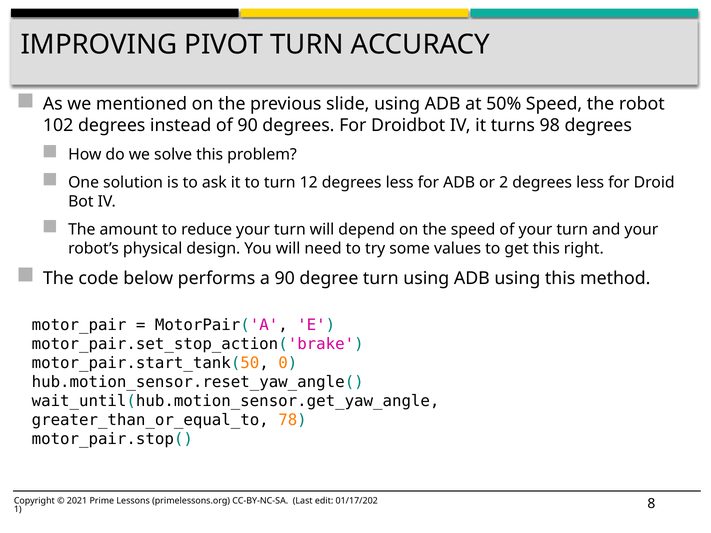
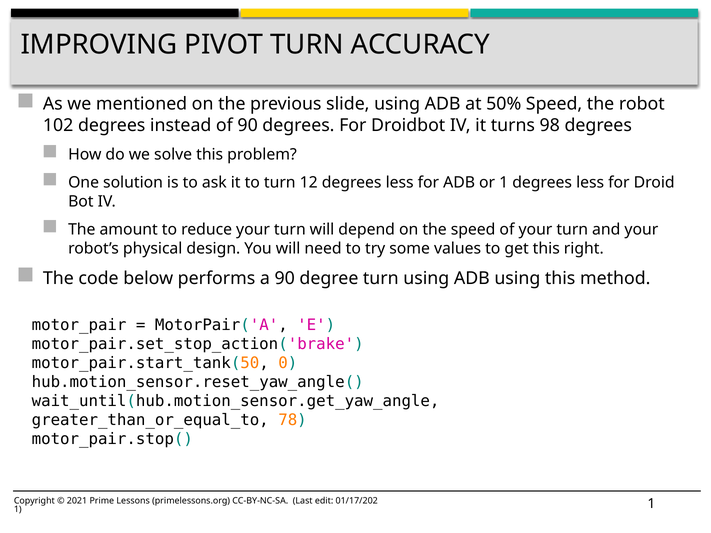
or 2: 2 -> 1
8 at (651, 504): 8 -> 1
